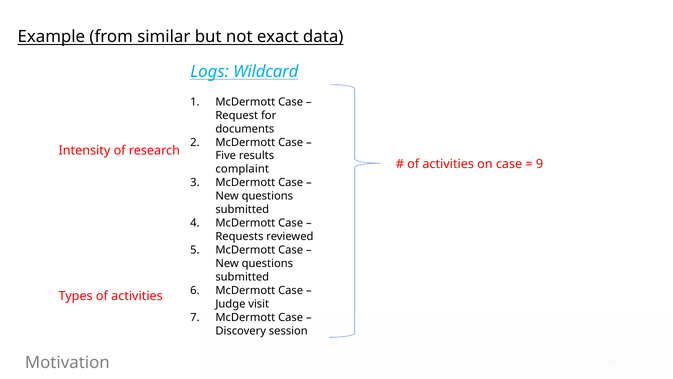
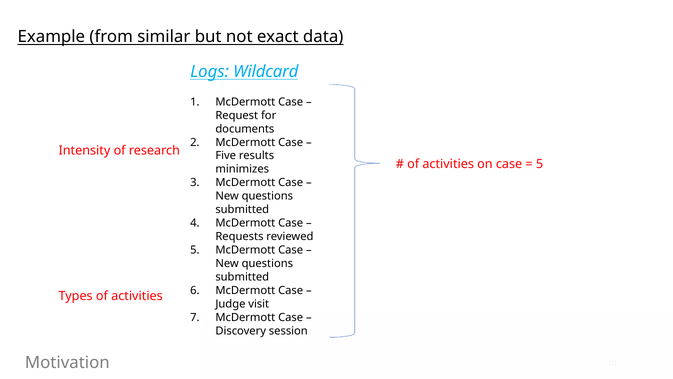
9 at (540, 164): 9 -> 5
complaint: complaint -> minimizes
